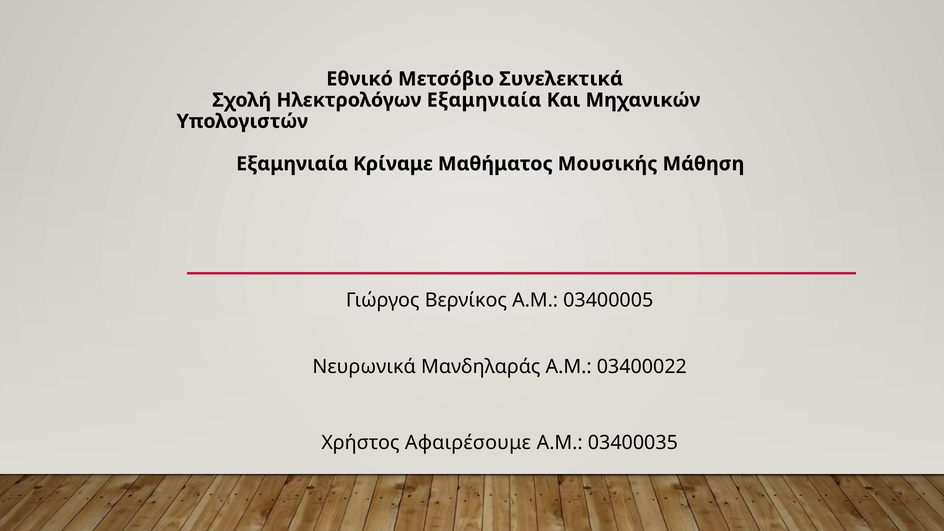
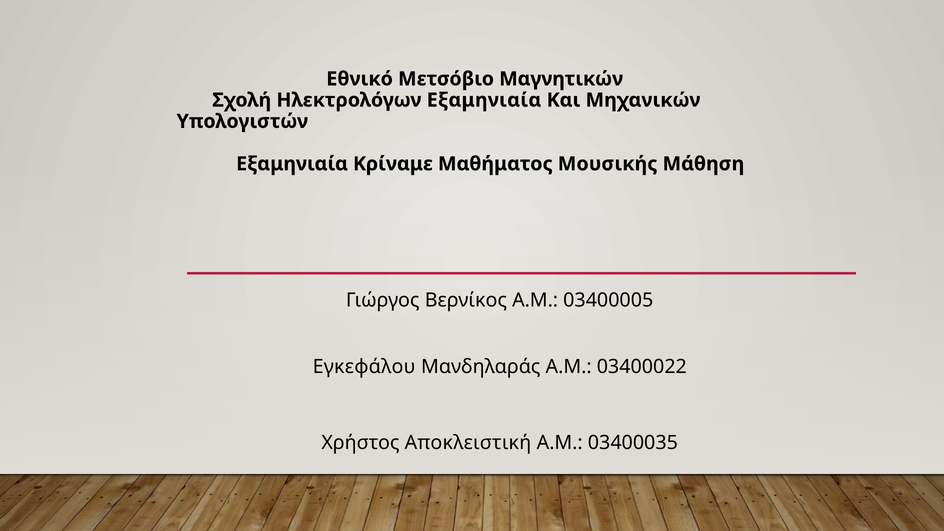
Συνελεκτικά: Συνελεκτικά -> Μαγνητικών
Νευρωνικά: Νευρωνικά -> Εγκεφάλου
Αφαιρέσουμε: Αφαιρέσουμε -> Αποκλειστική
